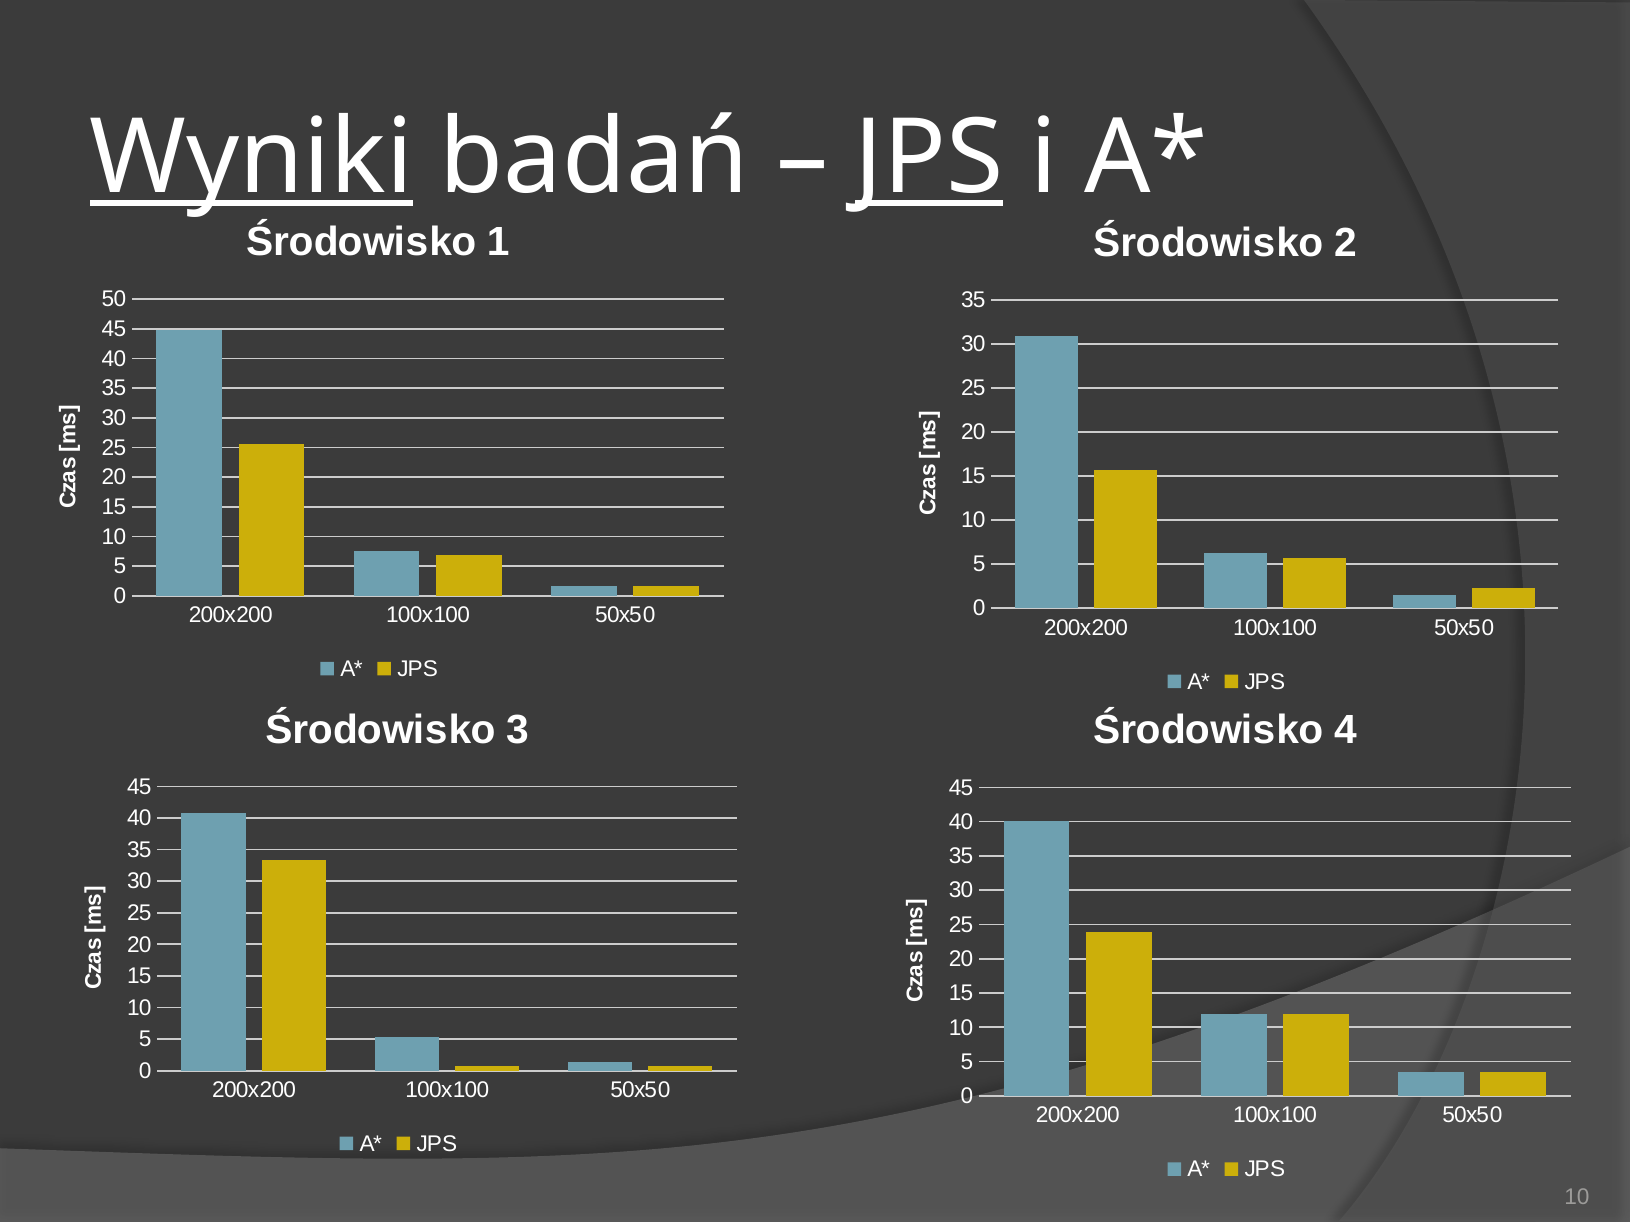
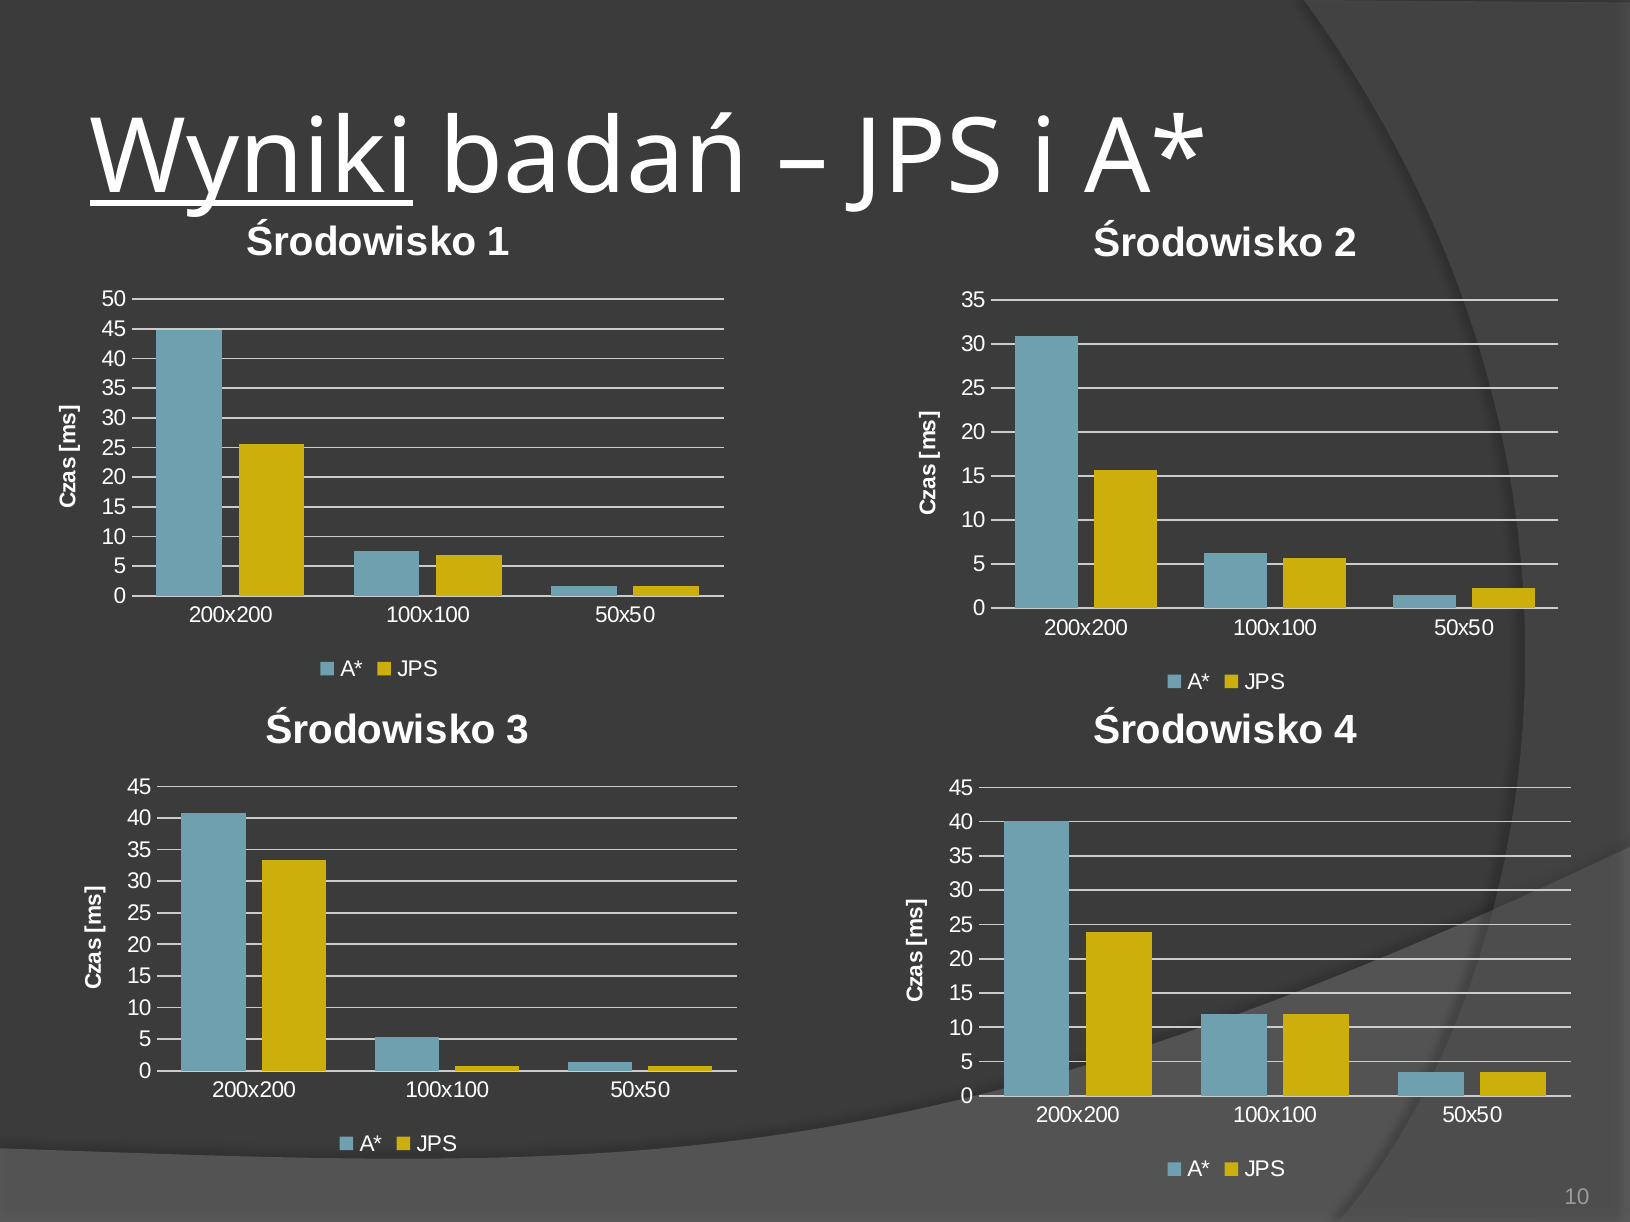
JPS at (929, 158) underline: present -> none
